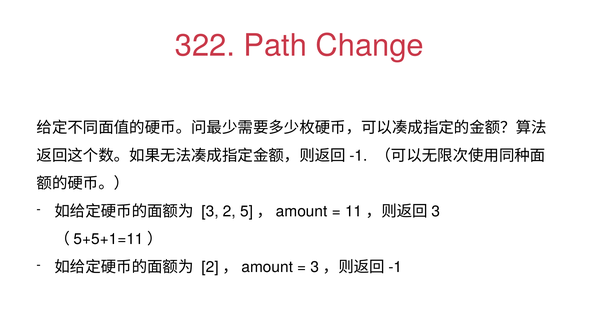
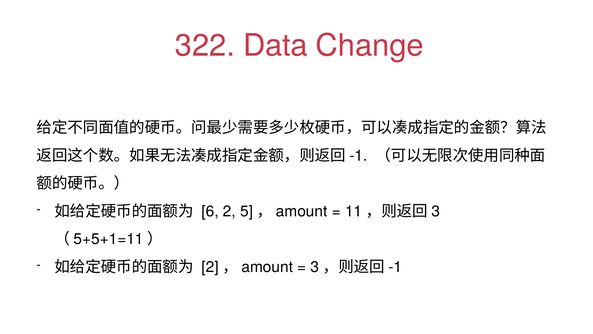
Path: Path -> Data
3: 3 -> 6
